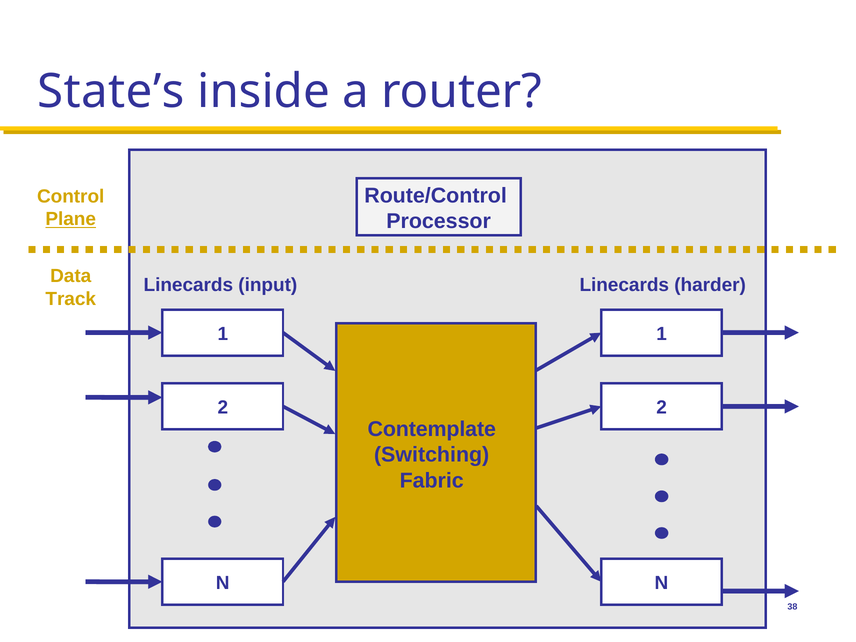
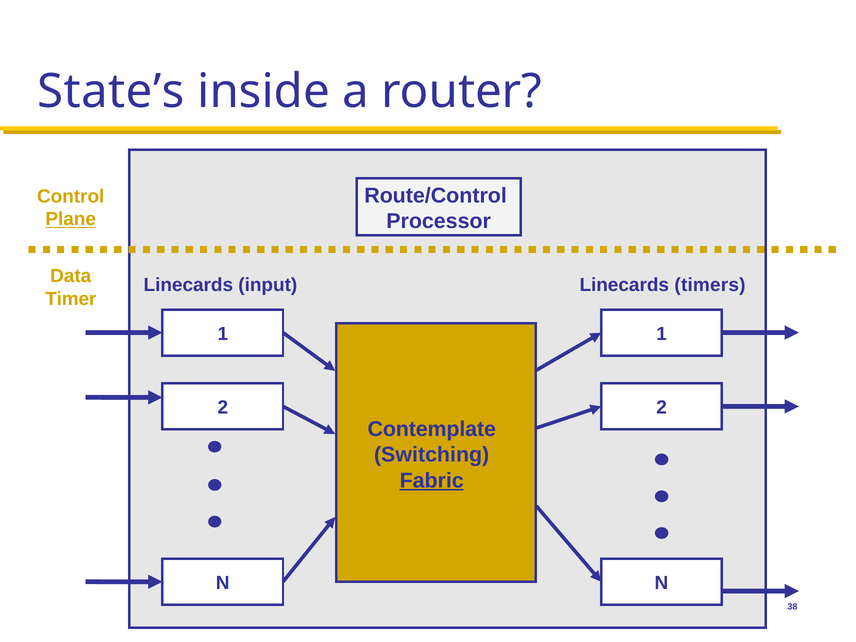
harder: harder -> timers
Track: Track -> Timer
Fabric underline: none -> present
